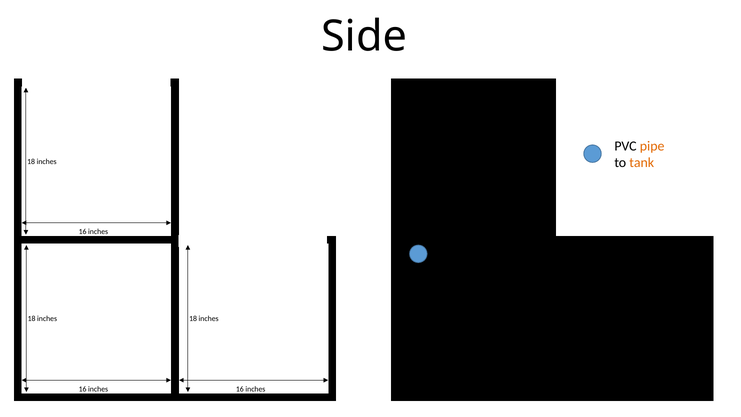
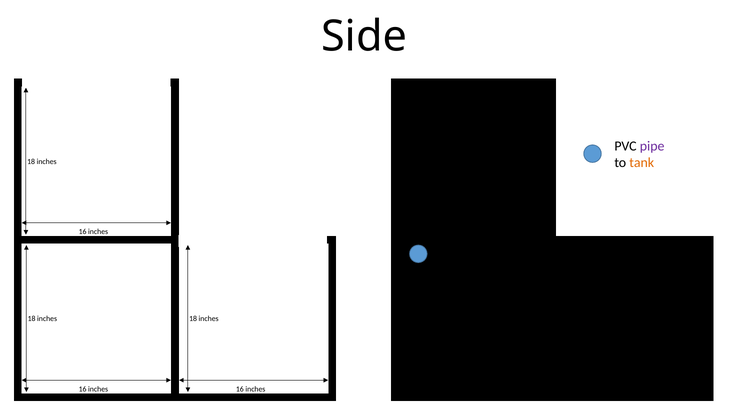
pipe colour: orange -> purple
